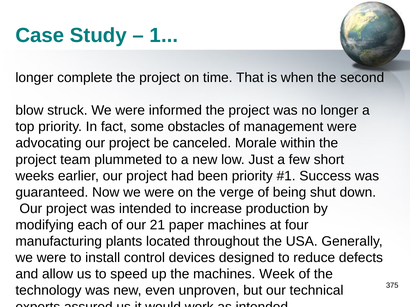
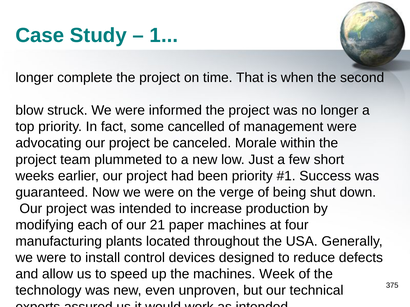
obstacles: obstacles -> cancelled
